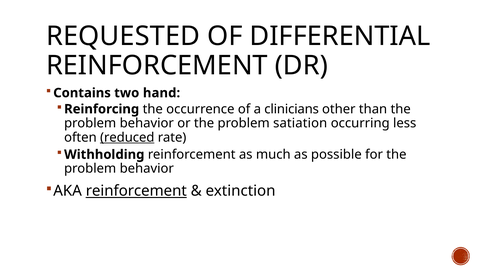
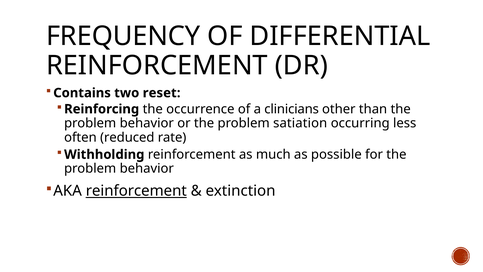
REQUESTED: REQUESTED -> FREQUENCY
hand: hand -> reset
reduced underline: present -> none
